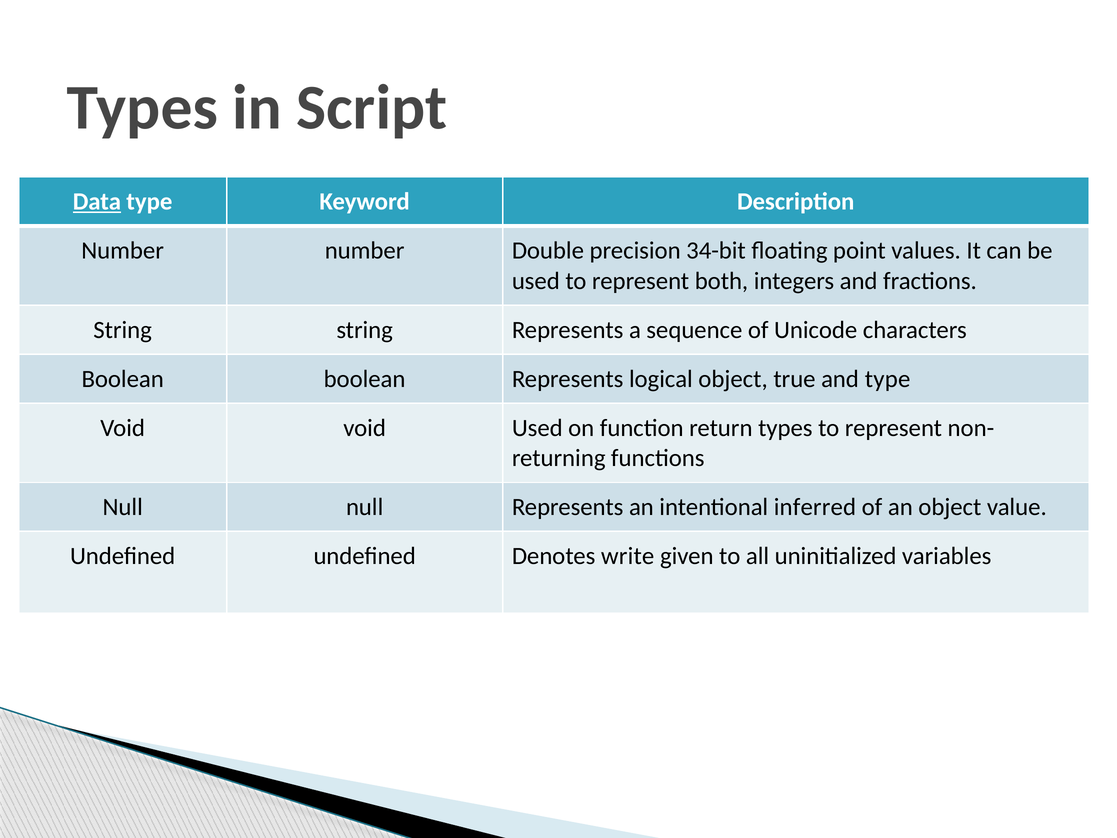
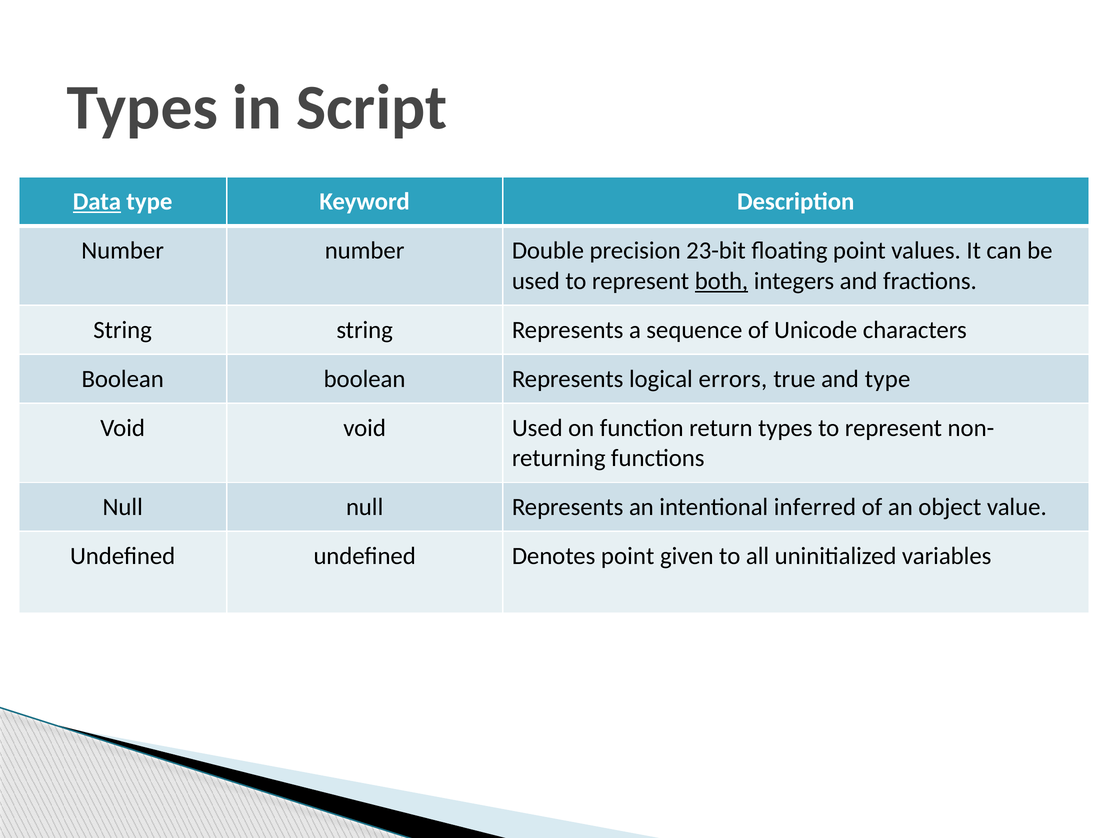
34-bit: 34-bit -> 23-bit
both underline: none -> present
logical object: object -> errors
Denotes write: write -> point
